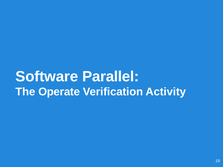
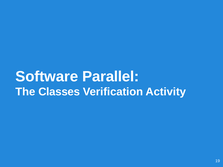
Operate: Operate -> Classes
